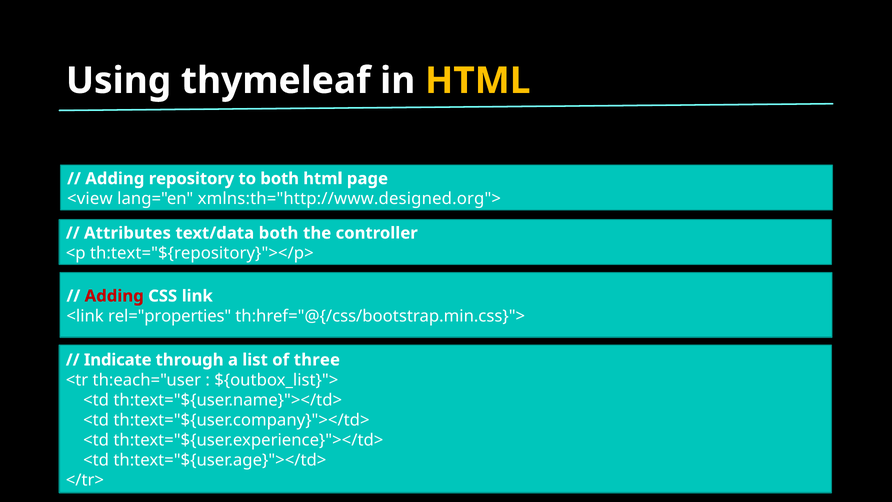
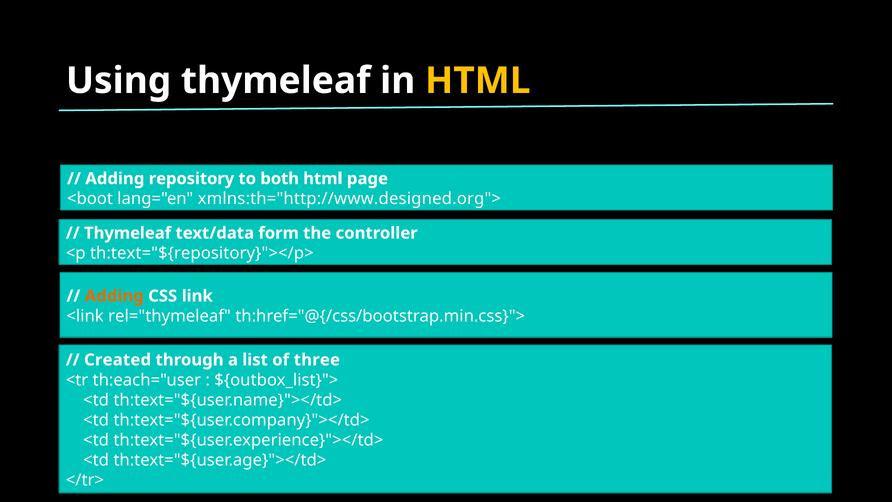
<view: <view -> <boot
Attributes at (127, 233): Attributes -> Thymeleaf
text/data both: both -> form
Adding at (114, 296) colour: red -> orange
rel="properties: rel="properties -> rel="thymeleaf
Indicate: Indicate -> Created
